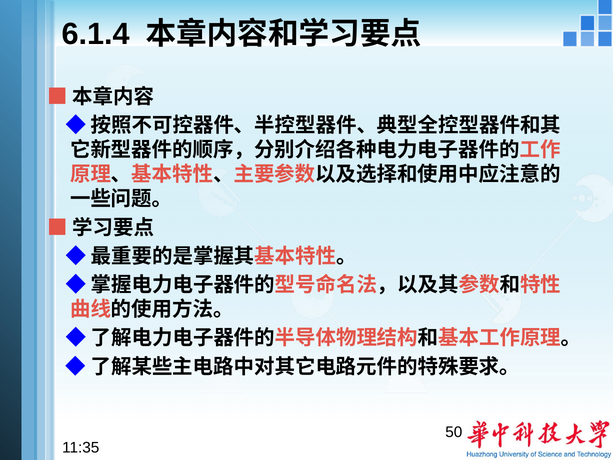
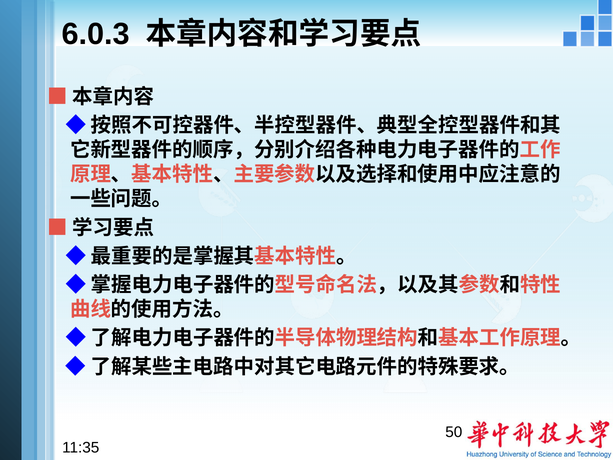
6.1.4: 6.1.4 -> 6.0.3
